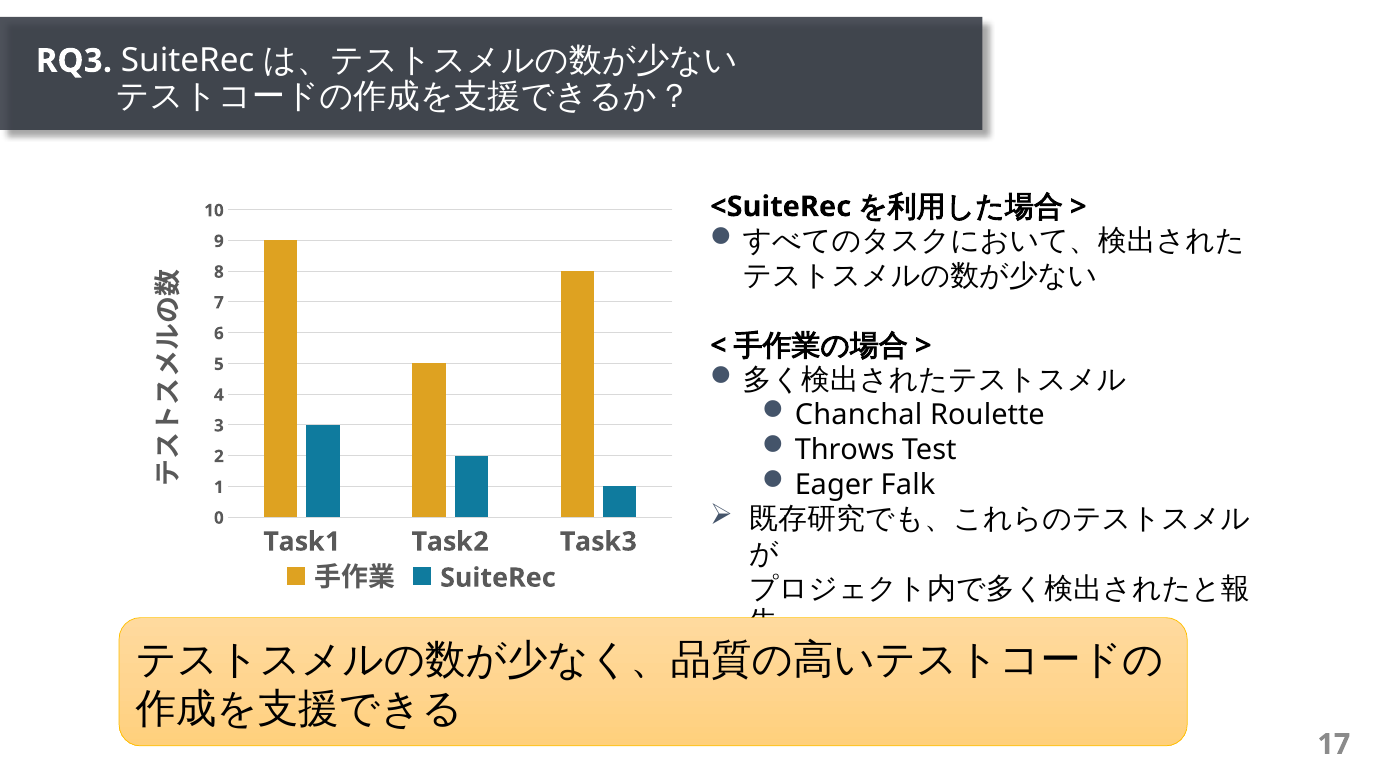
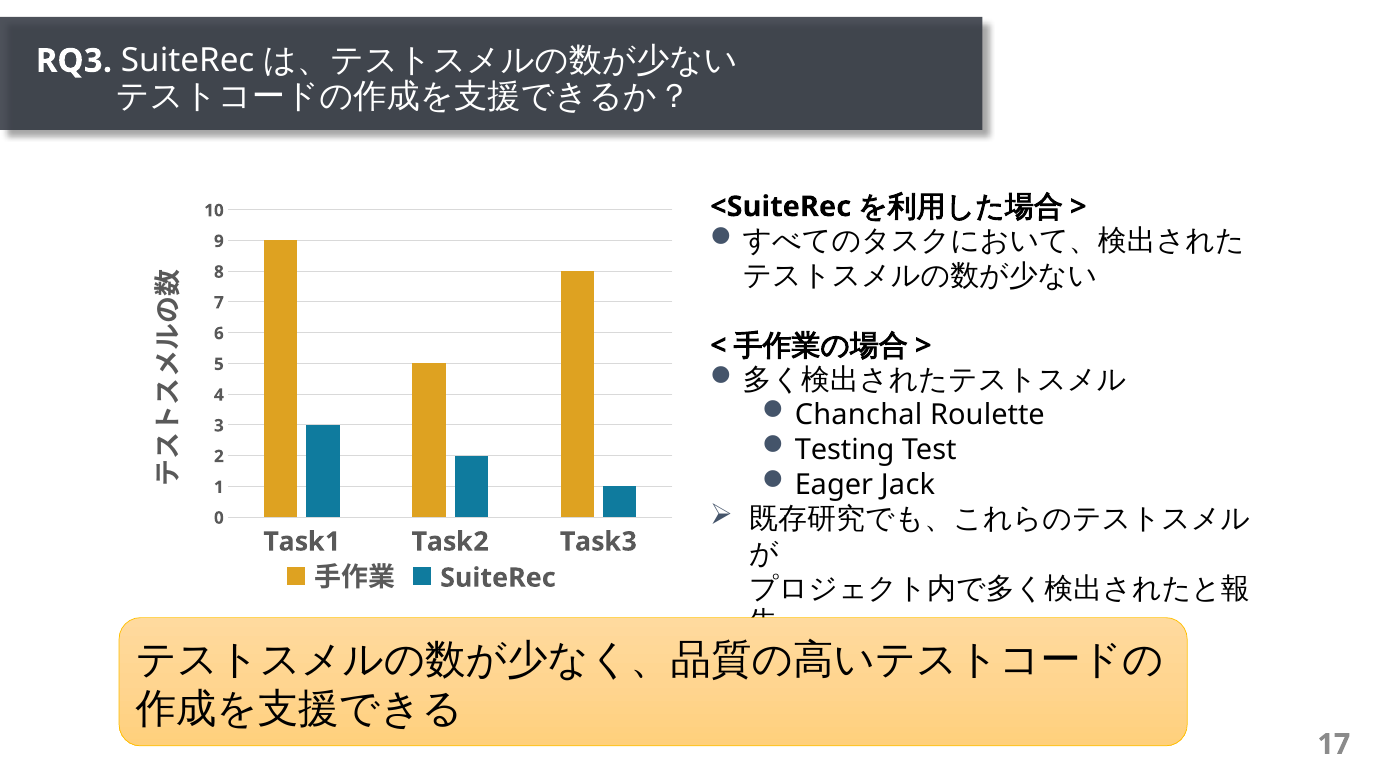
Throws: Throws -> Testing
Falk: Falk -> Jack
